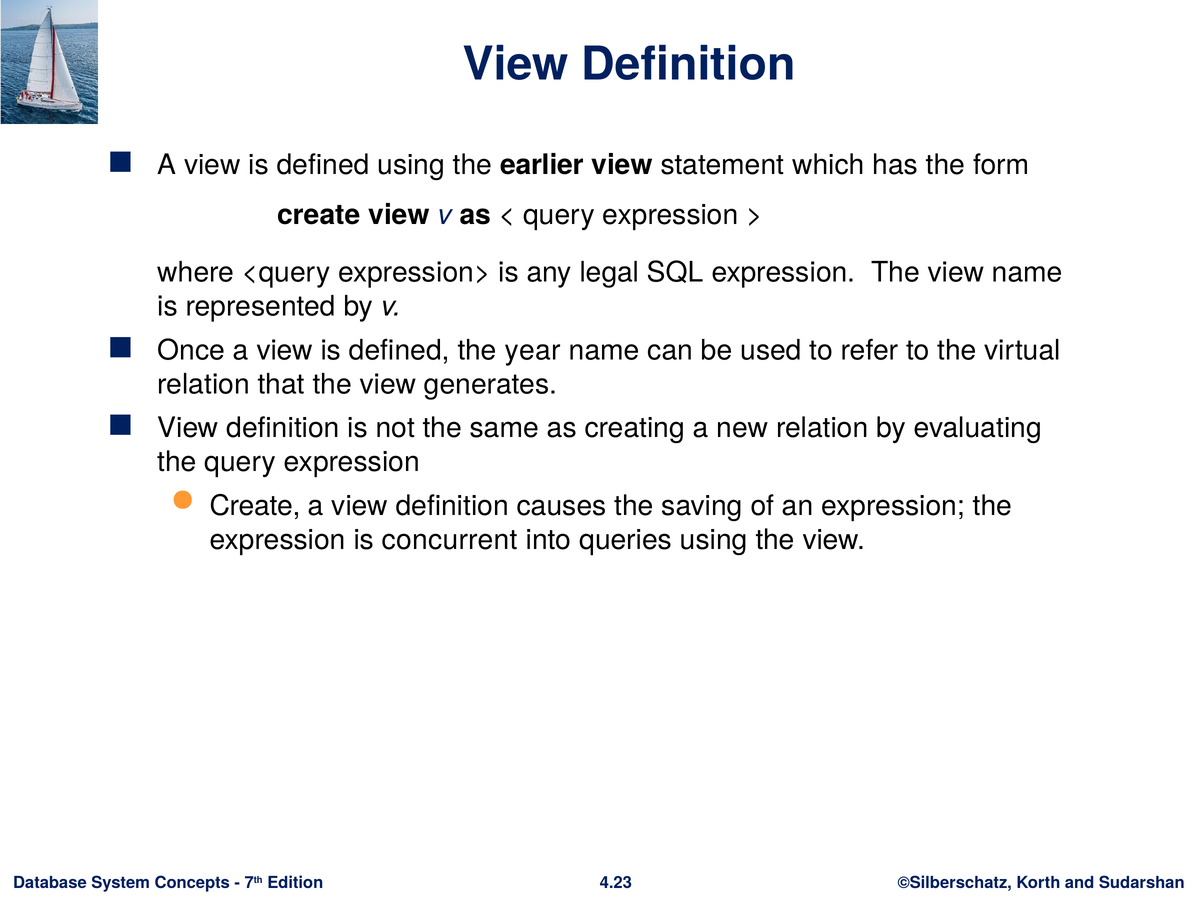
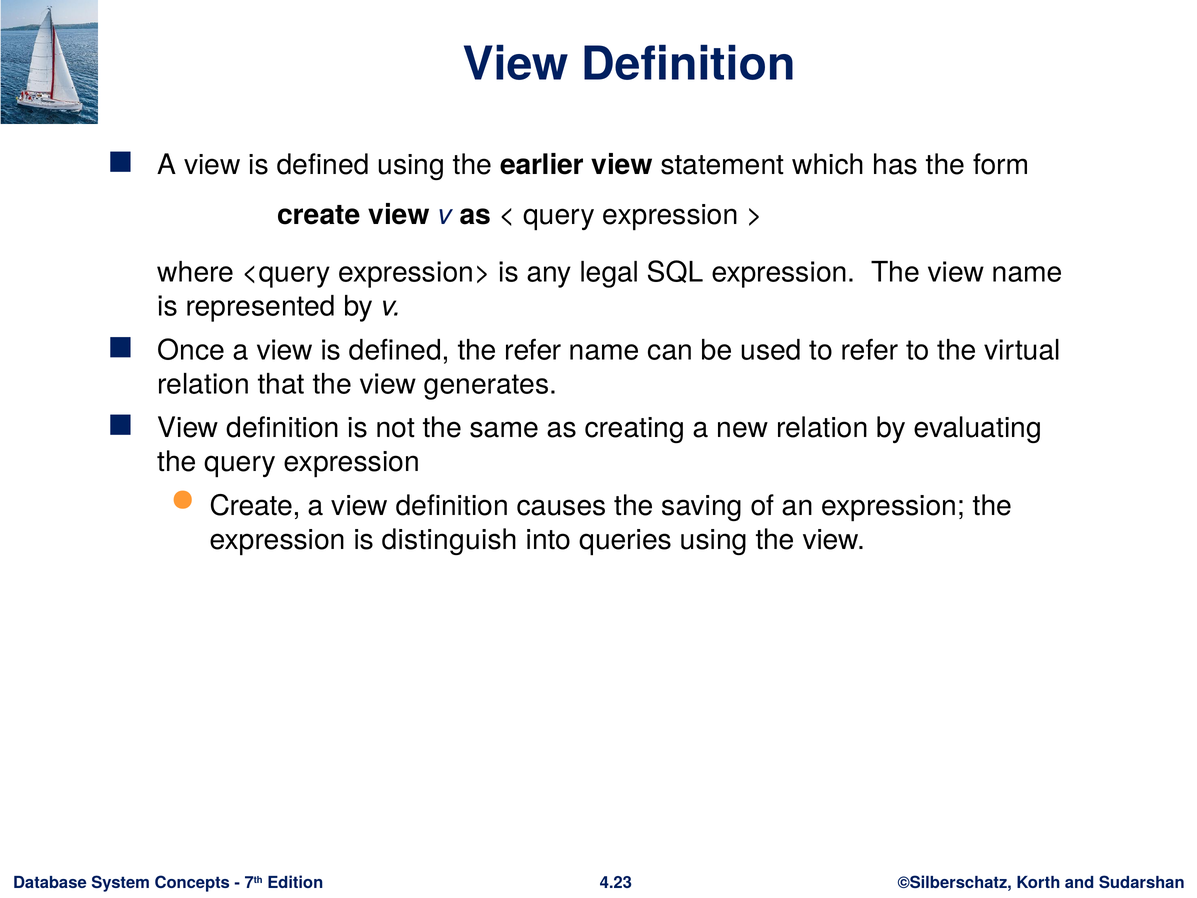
the year: year -> refer
concurrent: concurrent -> distinguish
